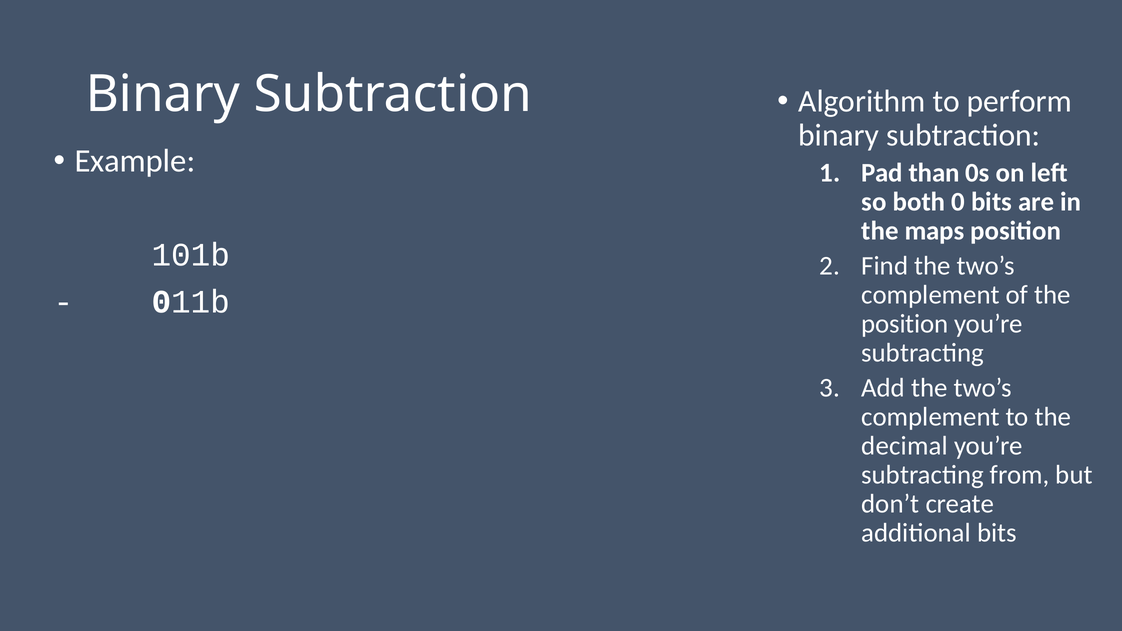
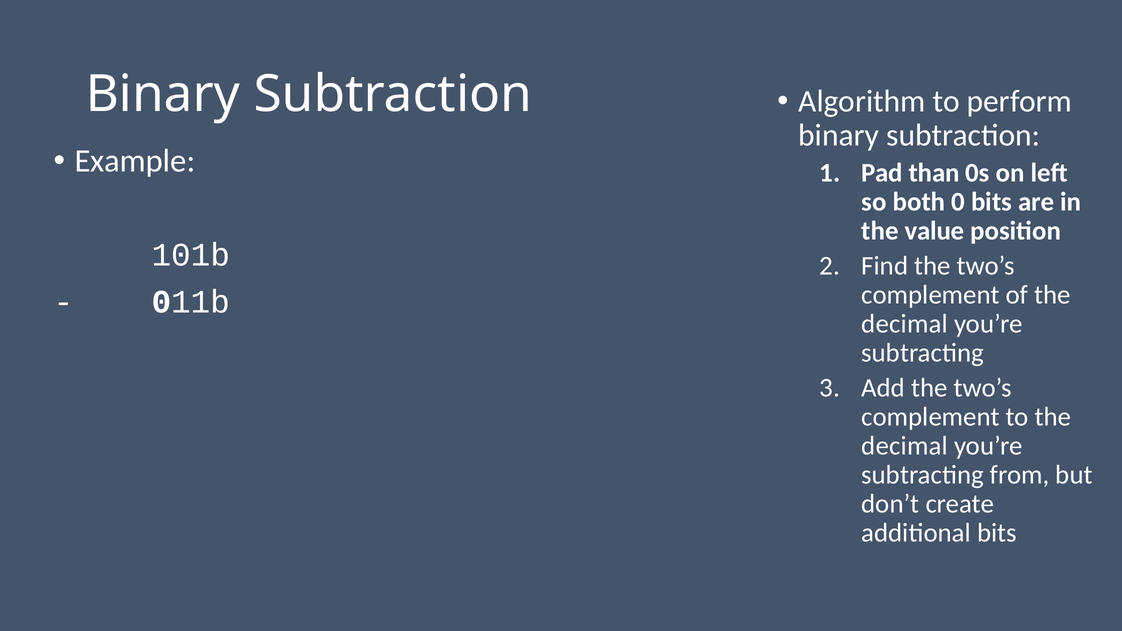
maps: maps -> value
position at (905, 324): position -> decimal
